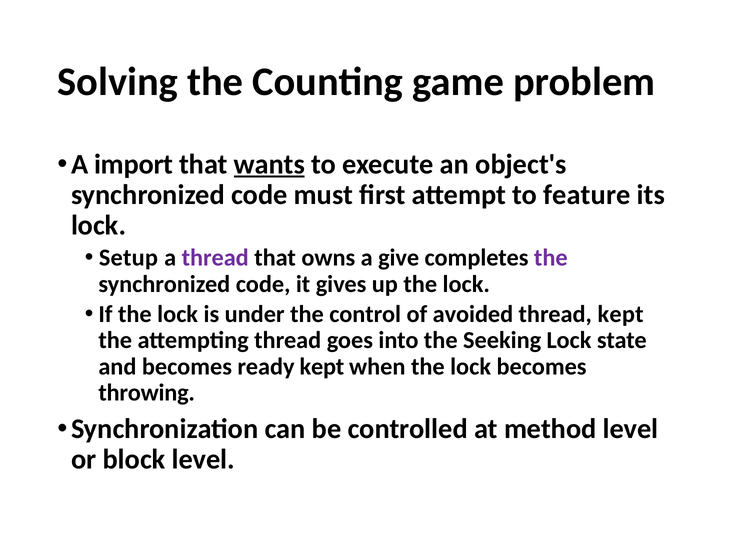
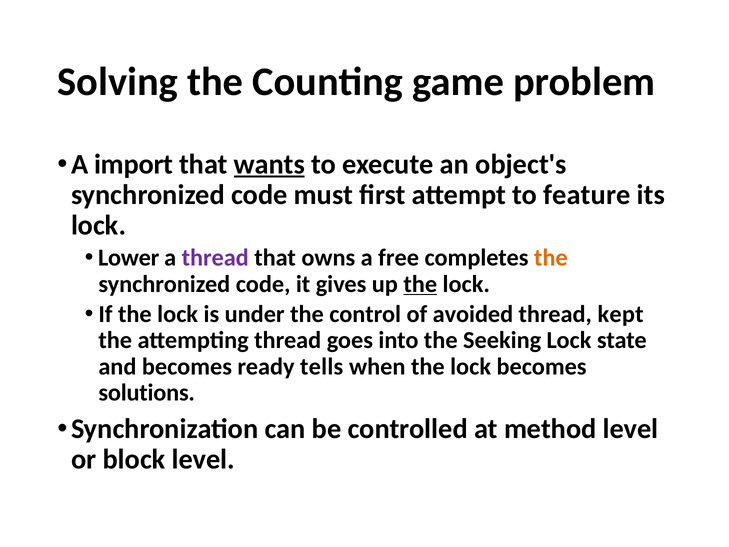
Setup: Setup -> Lower
give: give -> free
the at (551, 258) colour: purple -> orange
the at (420, 284) underline: none -> present
ready kept: kept -> tells
throwing: throwing -> solutions
